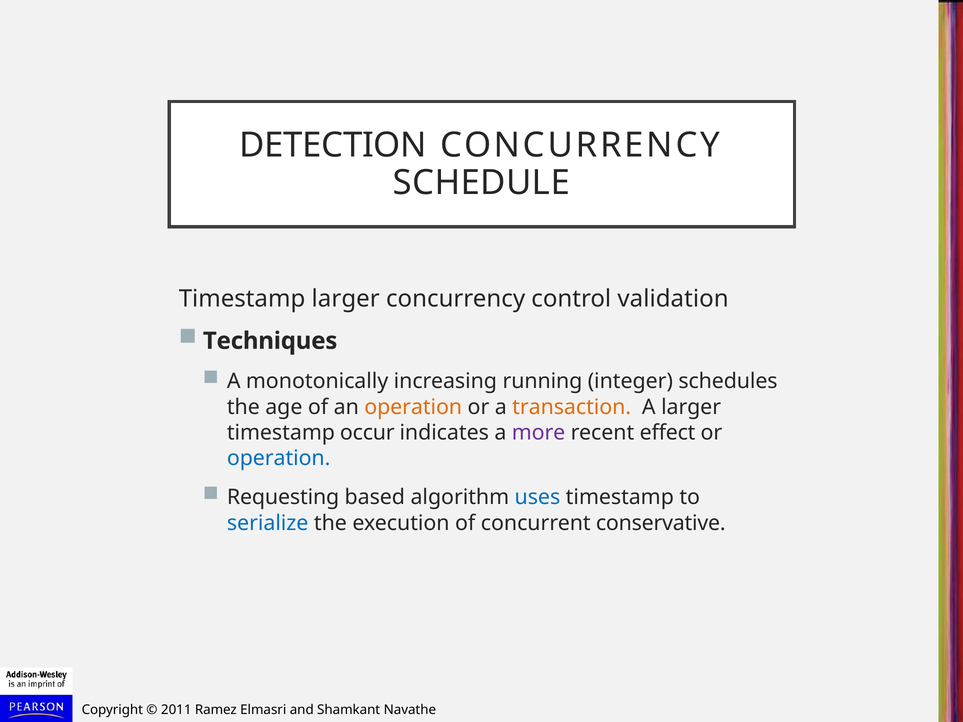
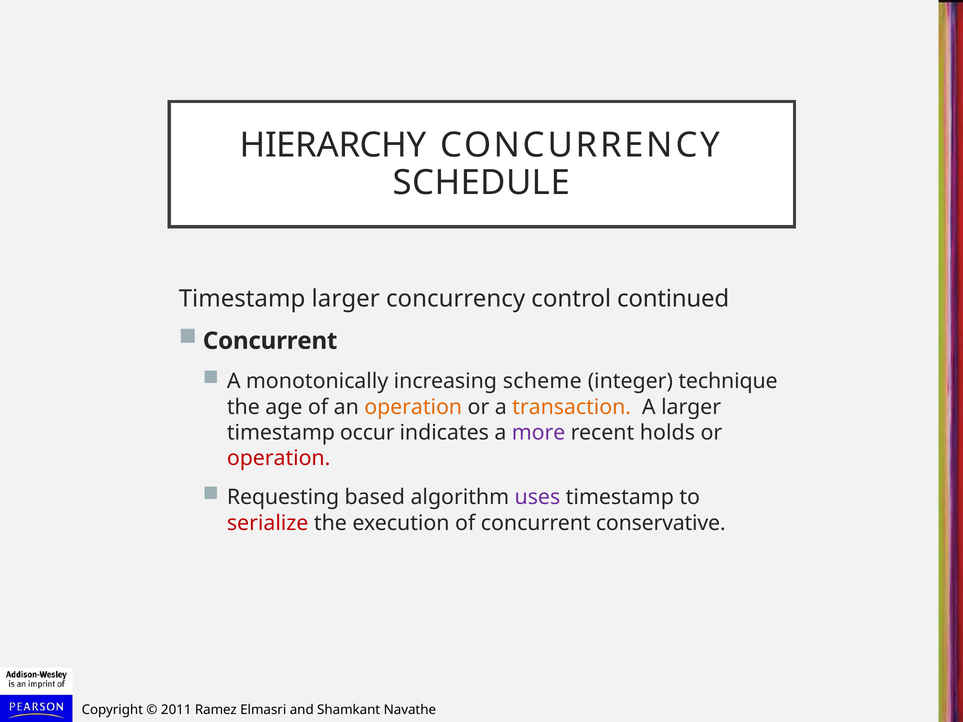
DETECTION: DETECTION -> HIERARCHY
validation: validation -> continued
Techniques at (270, 341): Techniques -> Concurrent
running: running -> scheme
schedules: schedules -> technique
effect: effect -> holds
operation at (279, 459) colour: blue -> red
uses colour: blue -> purple
serialize colour: blue -> red
